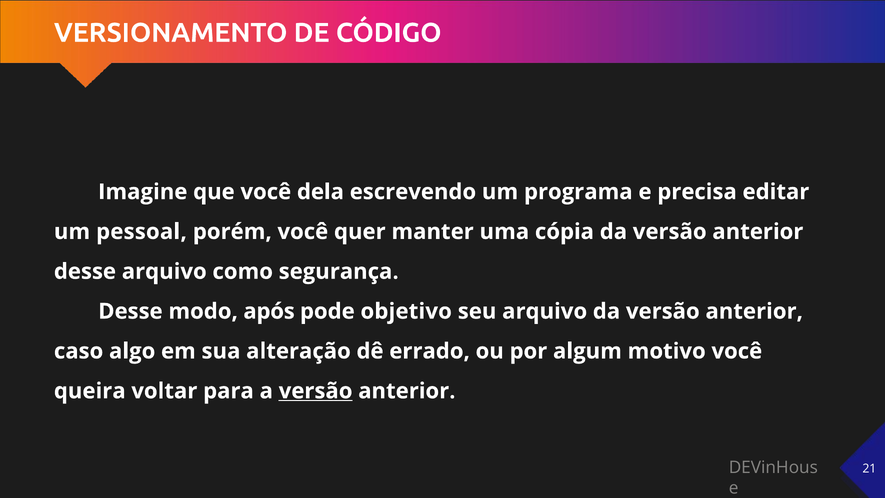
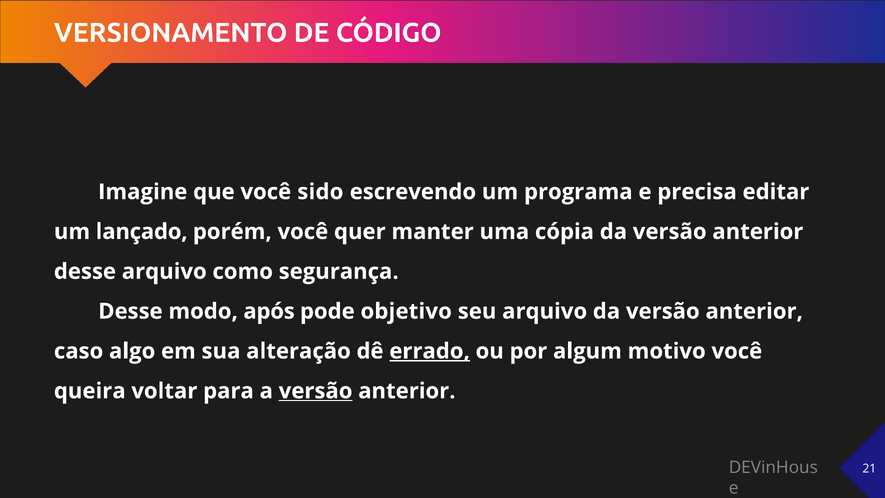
dela: dela -> sido
pessoal: pessoal -> lançado
errado underline: none -> present
